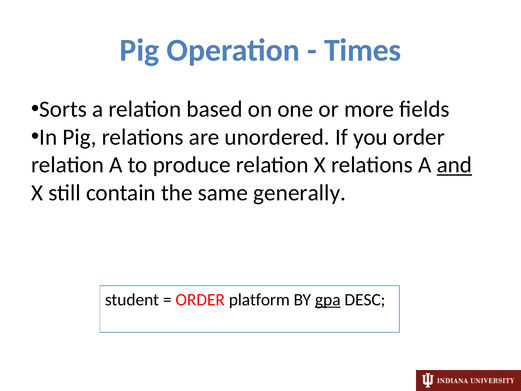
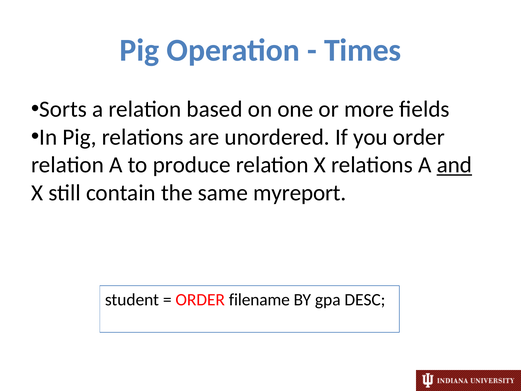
generally: generally -> myreport
platform: platform -> filename
gpa underline: present -> none
